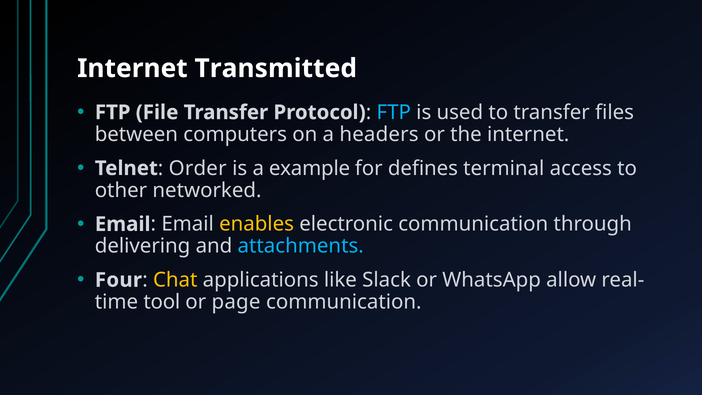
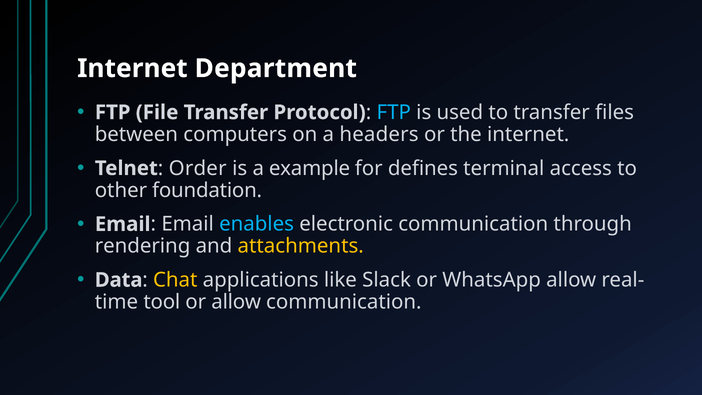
Transmitted: Transmitted -> Department
networked: networked -> foundation
enables colour: yellow -> light blue
delivering: delivering -> rendering
attachments colour: light blue -> yellow
Four: Four -> Data
or page: page -> allow
